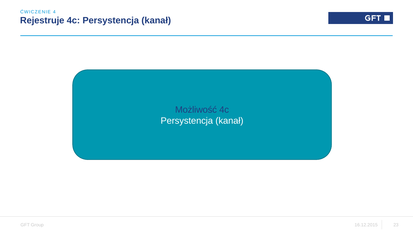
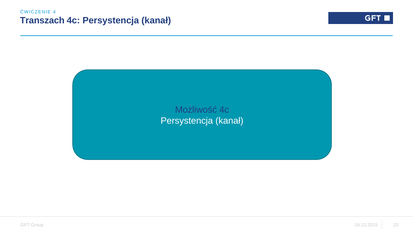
Rejestruje: Rejestruje -> Transzach
